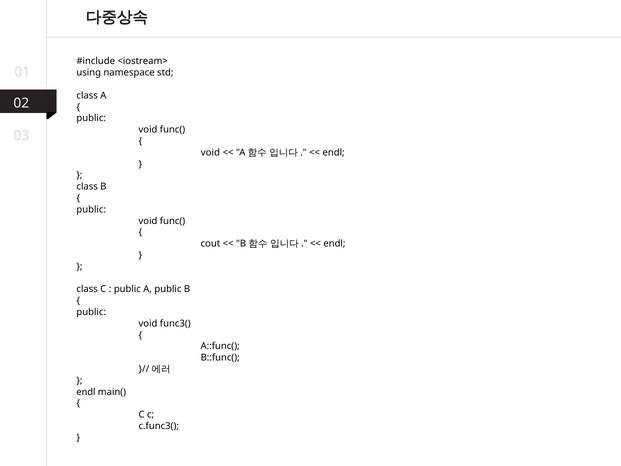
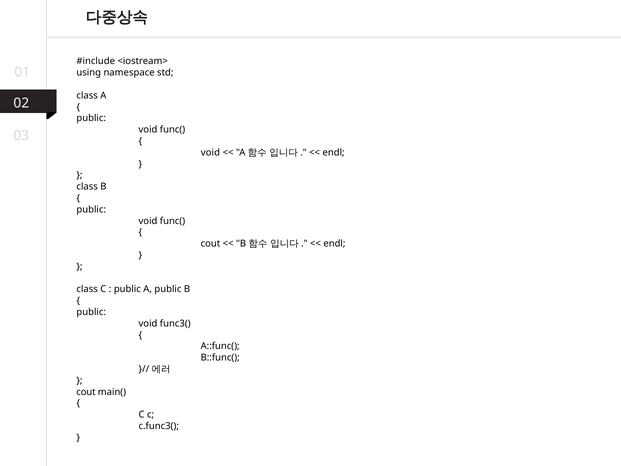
endl at (86, 392): endl -> cout
